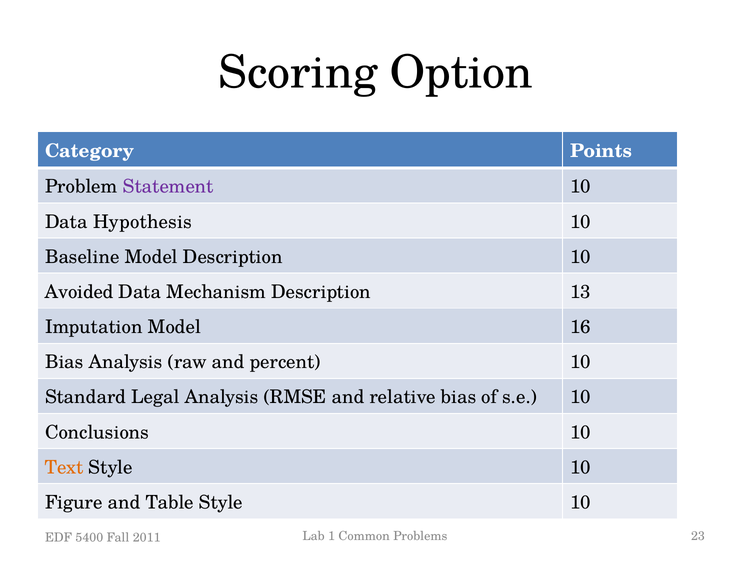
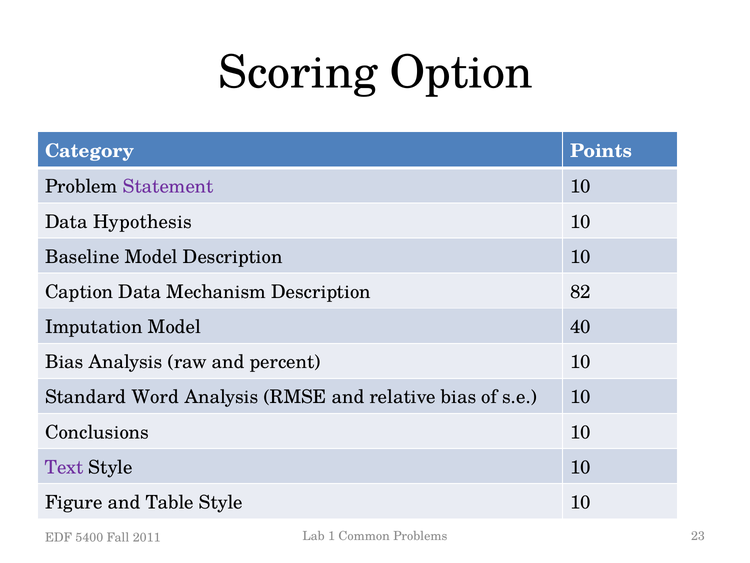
Avoided: Avoided -> Caption
13: 13 -> 82
16: 16 -> 40
Legal: Legal -> Word
Text colour: orange -> purple
